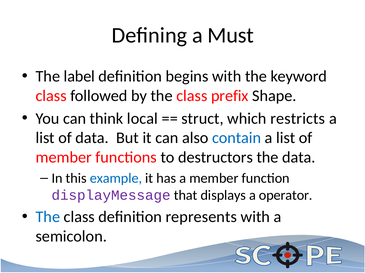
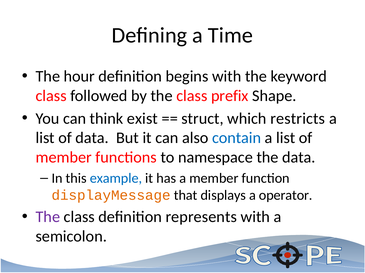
Must: Must -> Time
label: label -> hour
local: local -> exist
destructors: destructors -> namespace
displayMessage colour: purple -> orange
The at (48, 217) colour: blue -> purple
